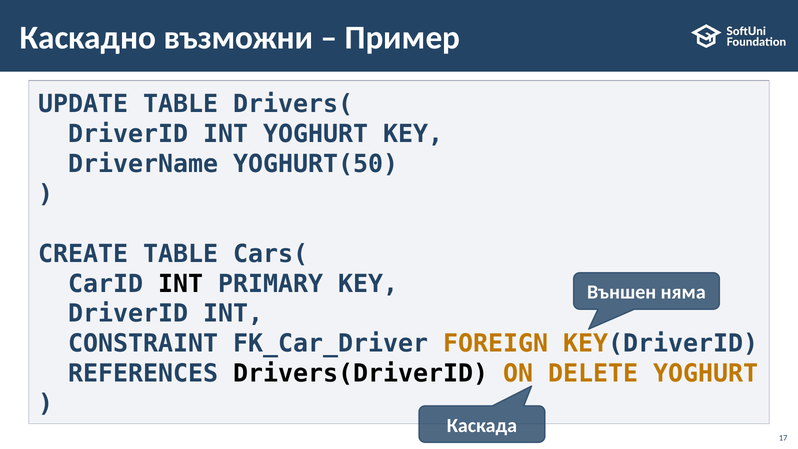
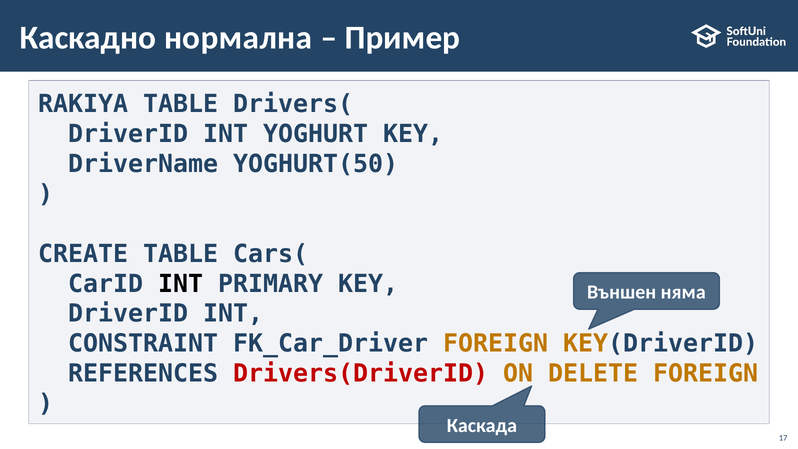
възможни: възможни -> нормална
UPDATE: UPDATE -> RAKIYA
Drivers(DriverID colour: black -> red
DELETE YOGHURT: YOGHURT -> FOREIGN
